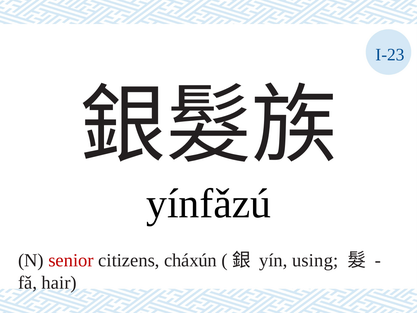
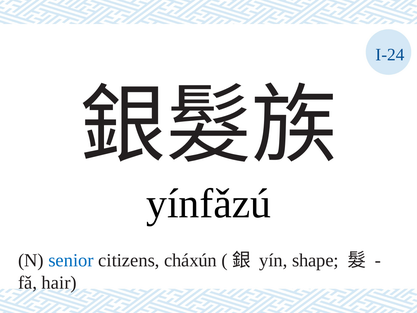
I-23: I-23 -> I-24
senior colour: red -> blue
using: using -> shape
